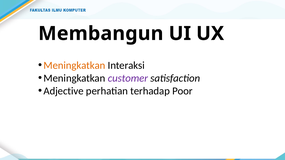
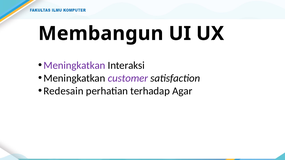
Meningkatkan at (74, 65) colour: orange -> purple
Adjective: Adjective -> Redesain
Poor: Poor -> Agar
